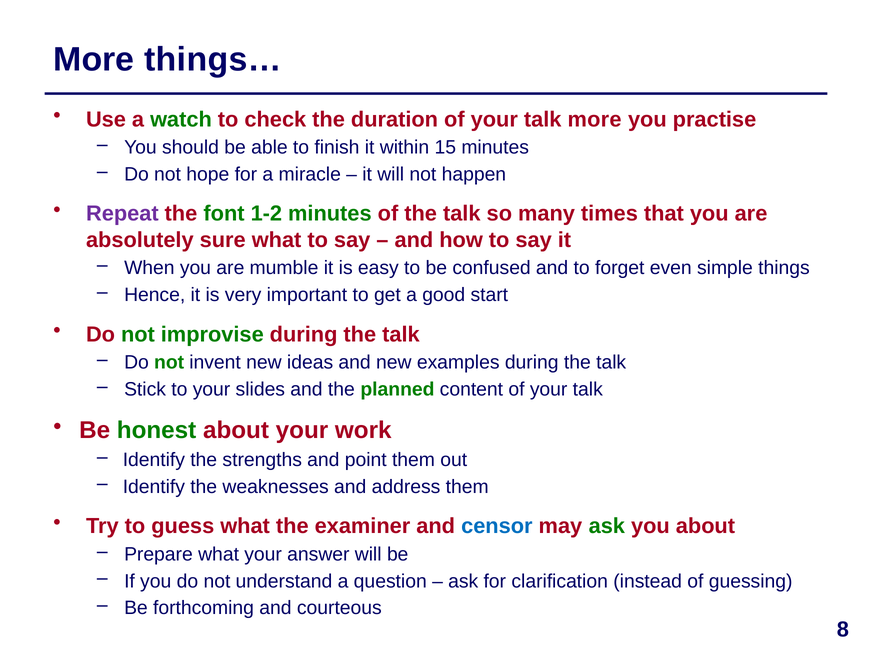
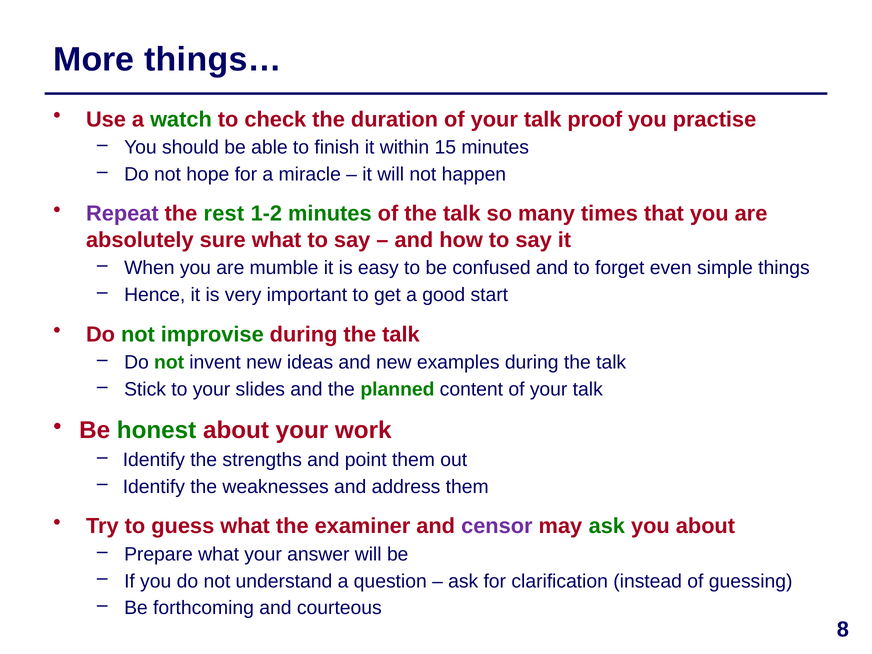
talk more: more -> proof
font: font -> rest
censor colour: blue -> purple
